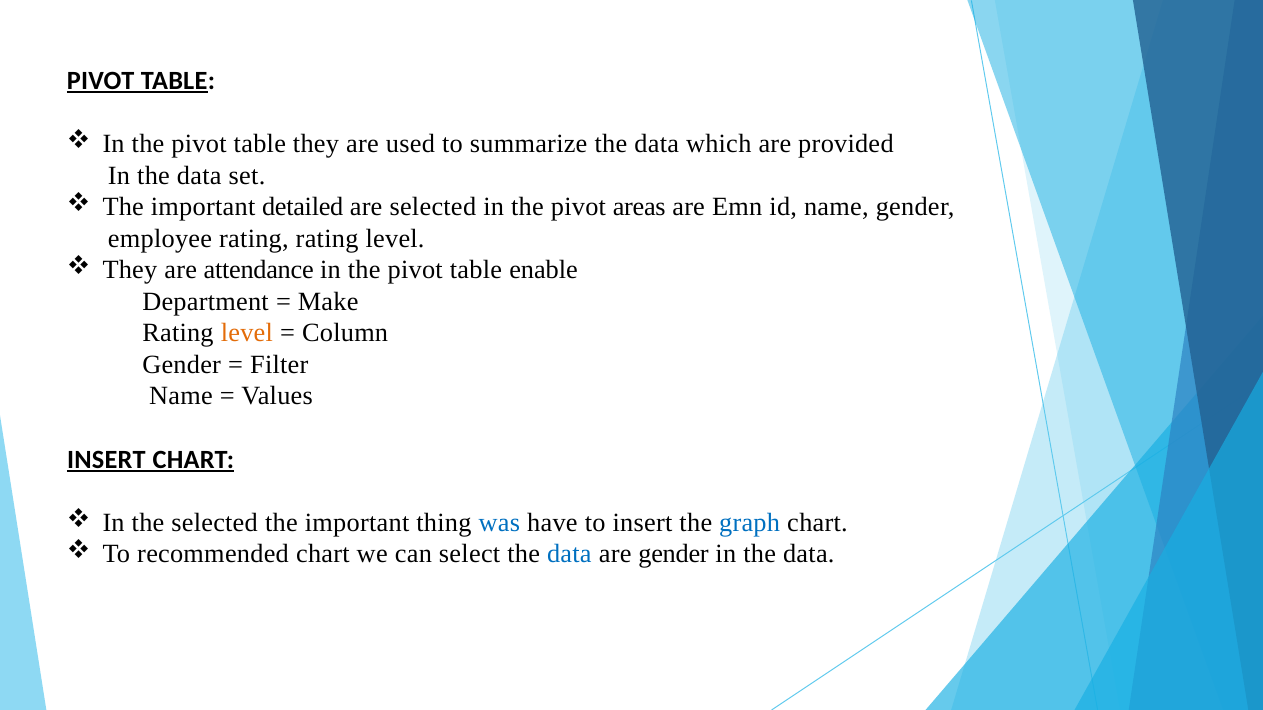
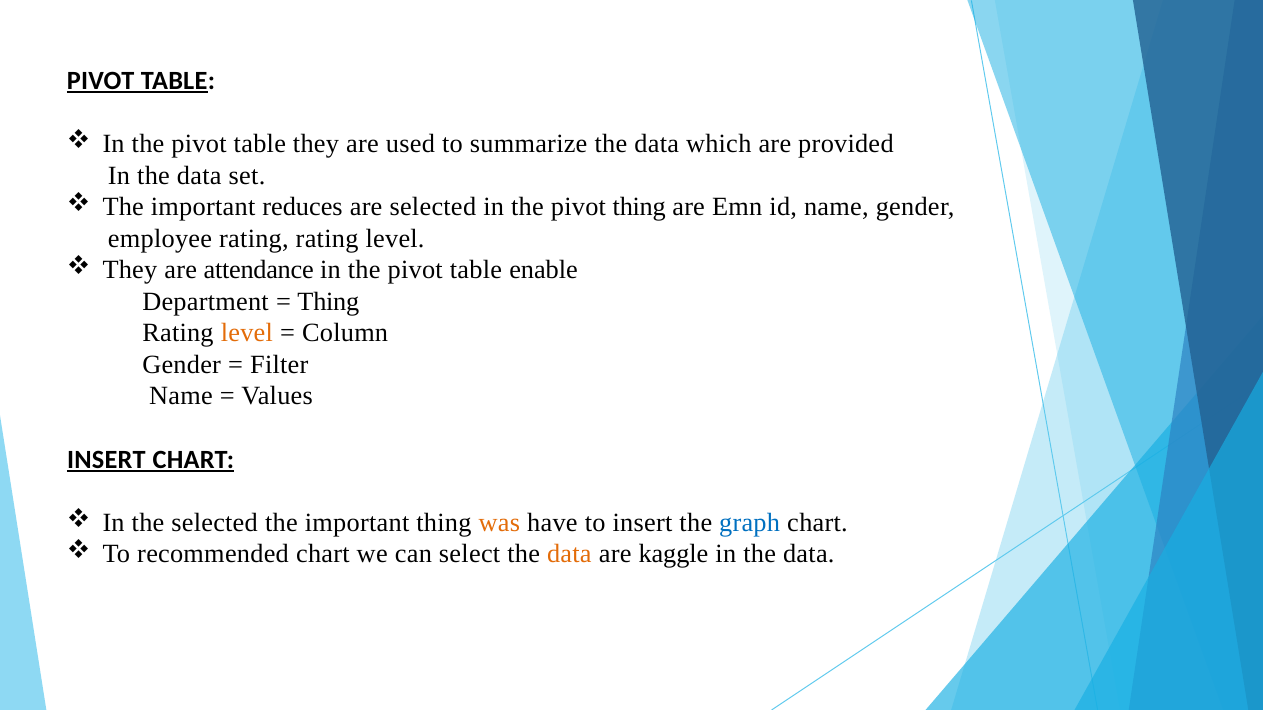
detailed: detailed -> reduces
pivot areas: areas -> thing
Make at (328, 302): Make -> Thing
was colour: blue -> orange
data at (569, 554) colour: blue -> orange
are gender: gender -> kaggle
